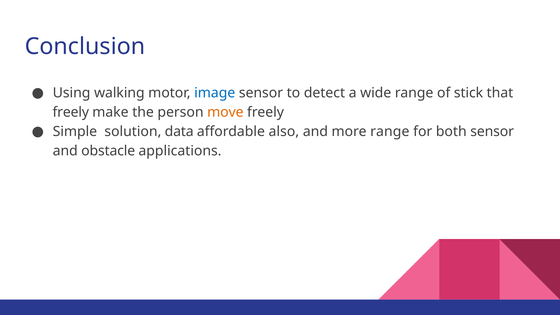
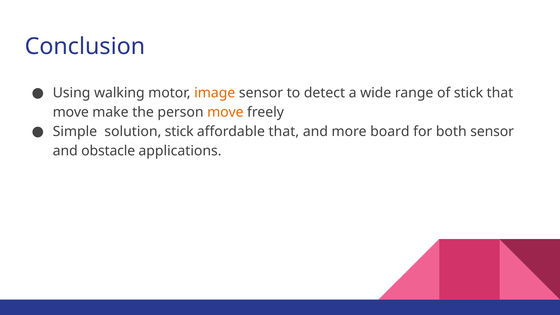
image colour: blue -> orange
freely at (71, 112): freely -> move
solution data: data -> stick
affordable also: also -> that
more range: range -> board
